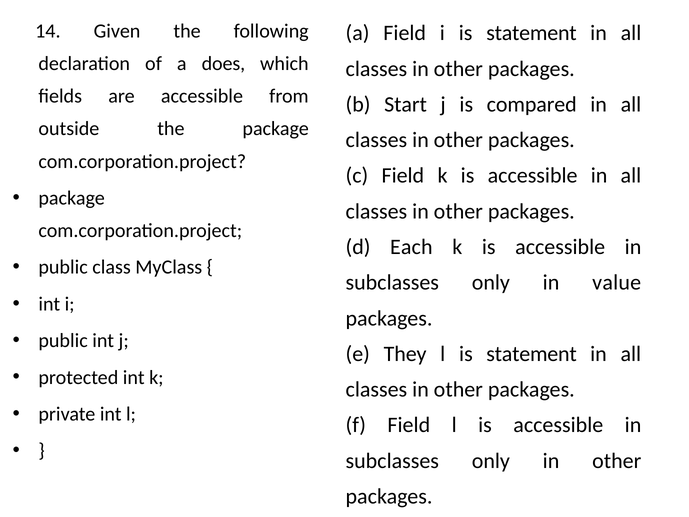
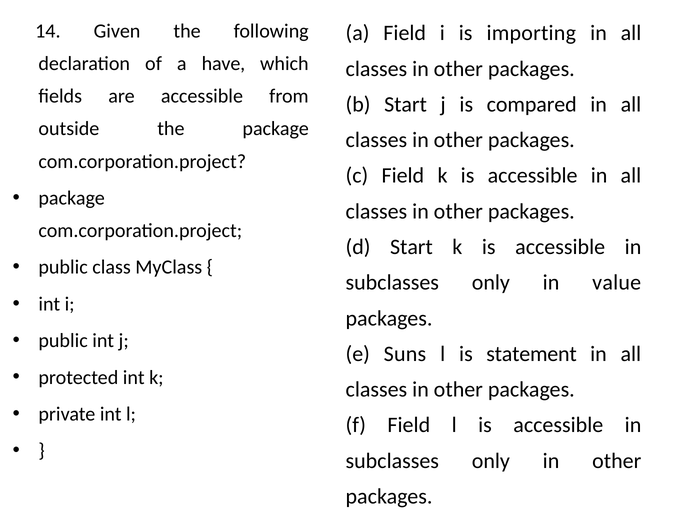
i is statement: statement -> importing
does: does -> have
d Each: Each -> Start
They: They -> Suns
